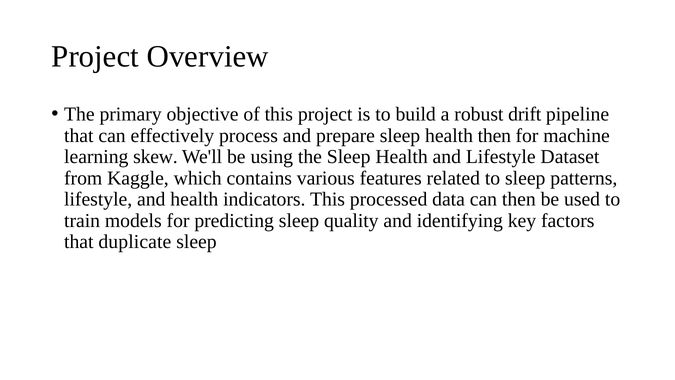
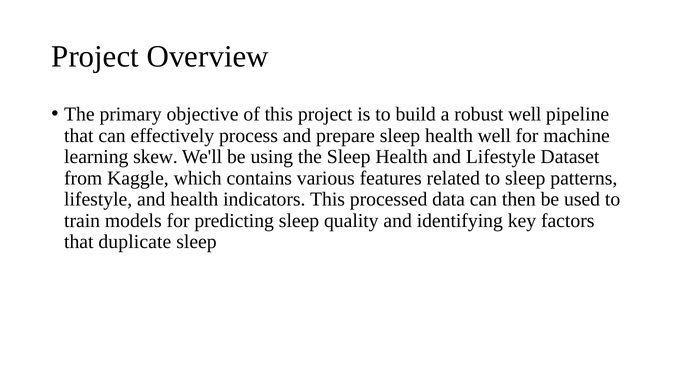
robust drift: drift -> well
health then: then -> well
